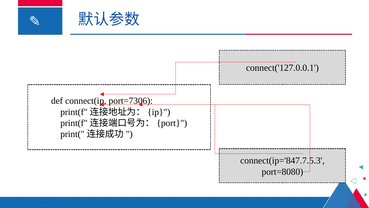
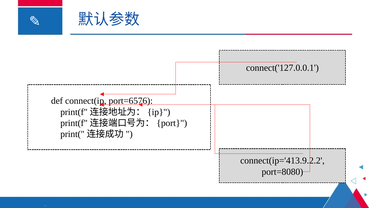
port=7306: port=7306 -> port=6576
connect(ip='847.7.5.3: connect(ip='847.7.5.3 -> connect(ip='413.9.2.2
